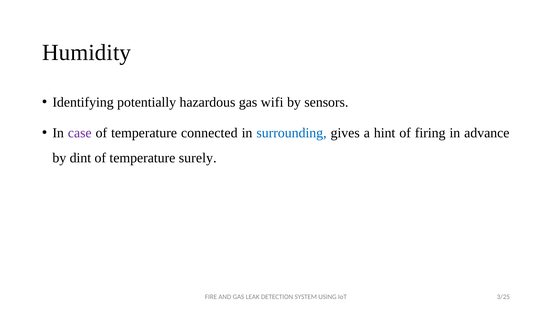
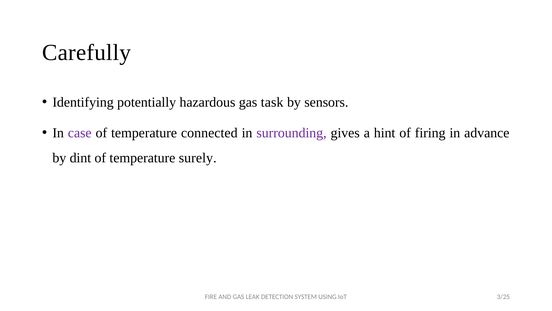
Humidity: Humidity -> Carefully
wifi: wifi -> task
surrounding colour: blue -> purple
